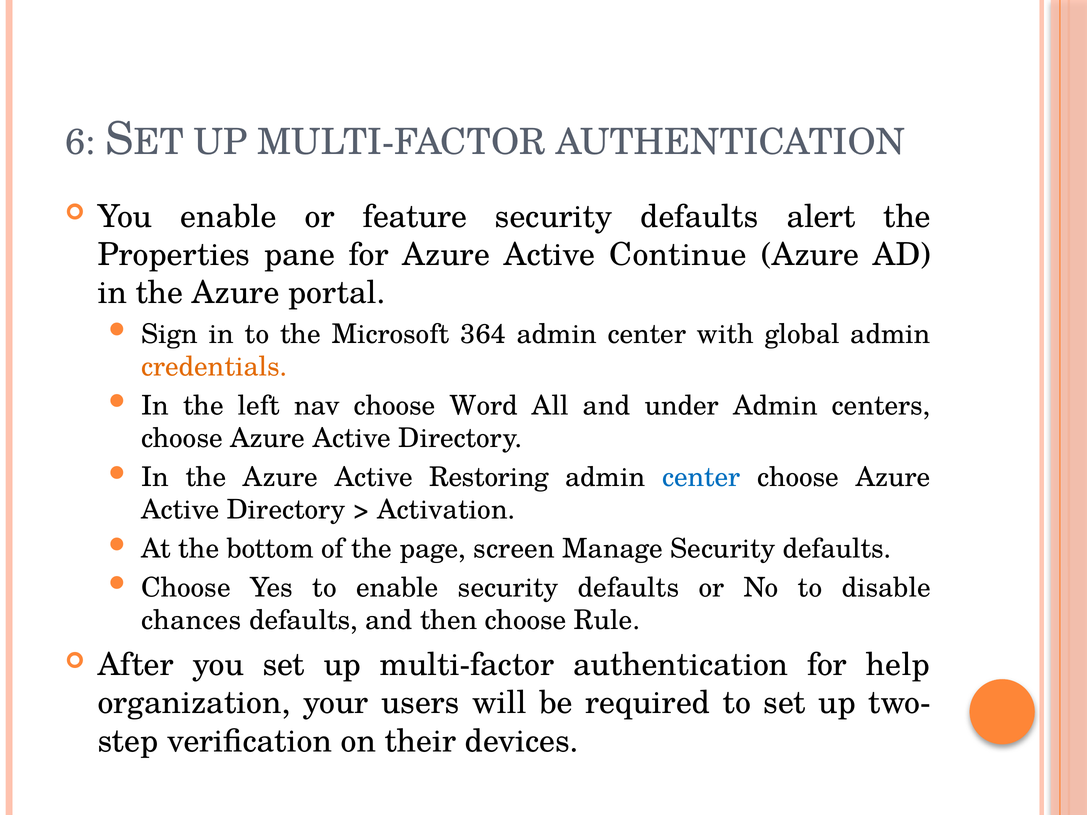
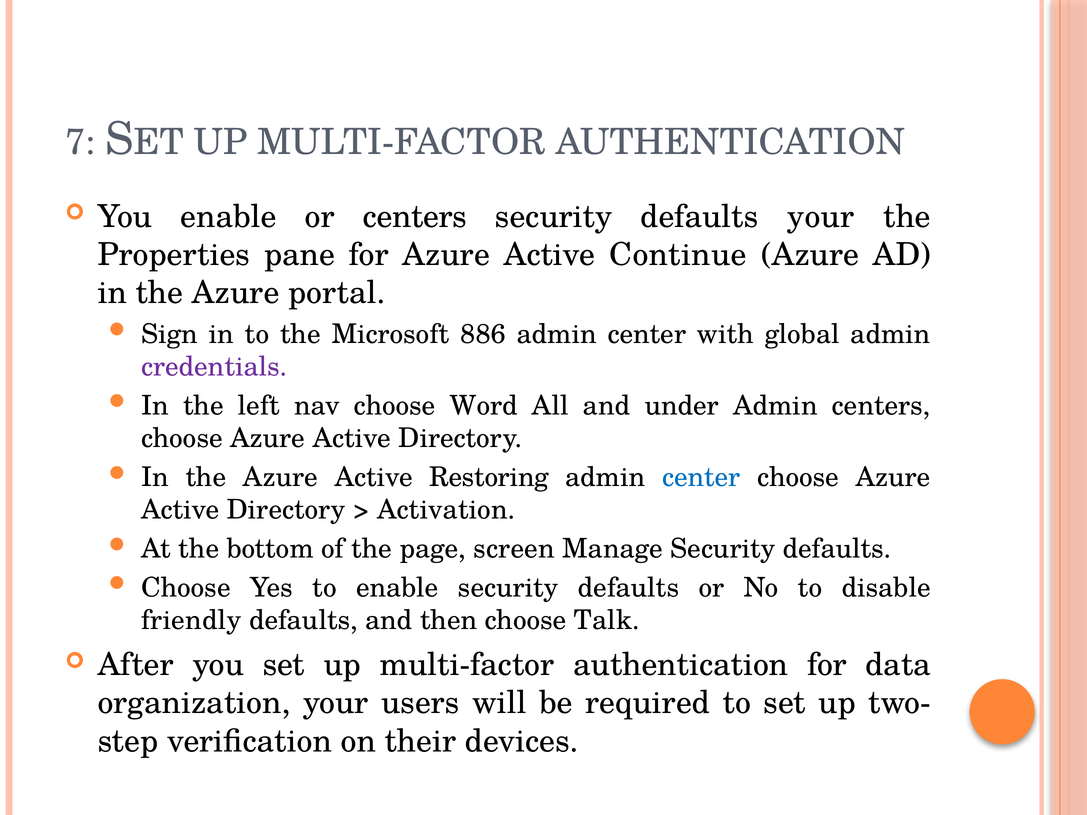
6: 6 -> 7
or feature: feature -> centers
defaults alert: alert -> your
364: 364 -> 886
credentials colour: orange -> purple
chances: chances -> friendly
Rule: Rule -> Talk
help: help -> data
